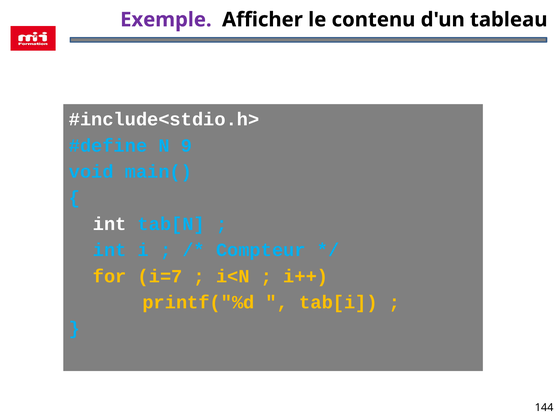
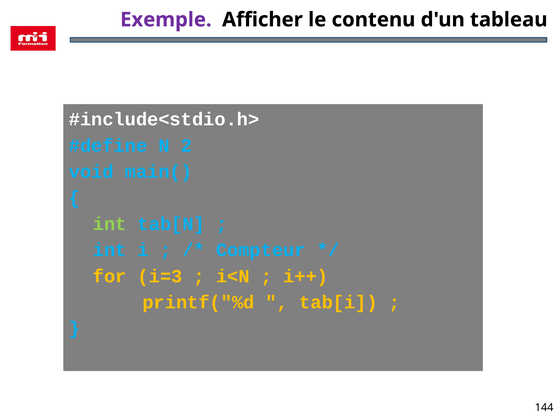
9: 9 -> 2
int at (110, 224) colour: white -> light green
i=7: i=7 -> i=3
